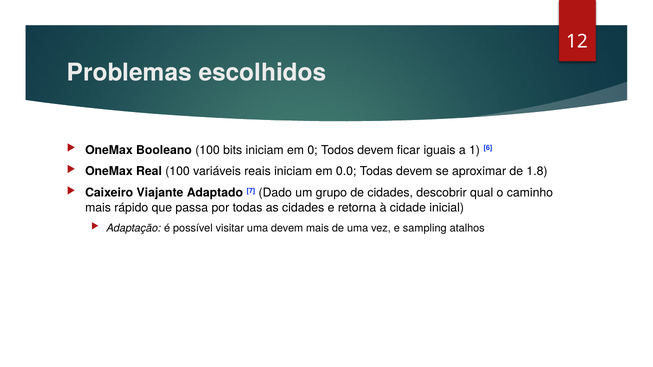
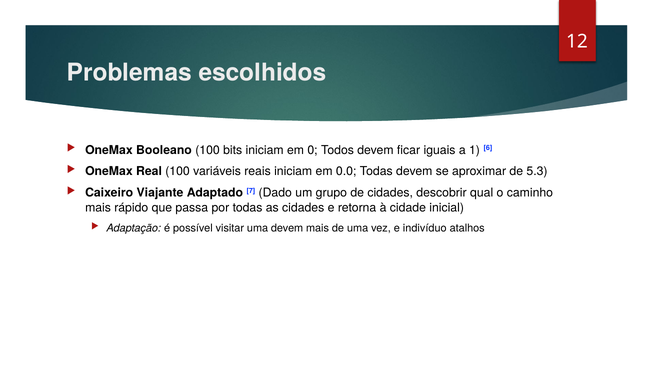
1.8: 1.8 -> 5.3
sampling: sampling -> indivíduo
